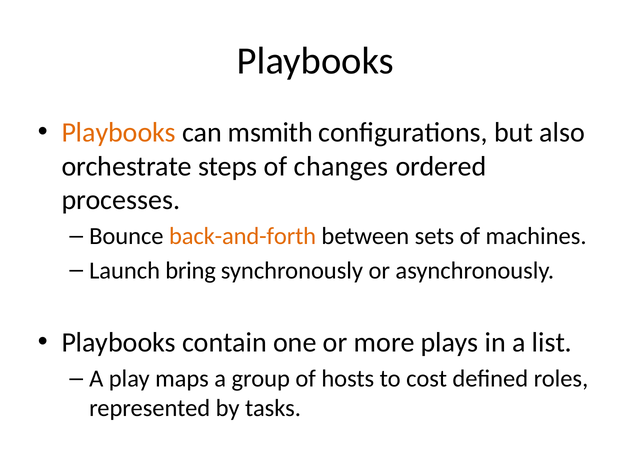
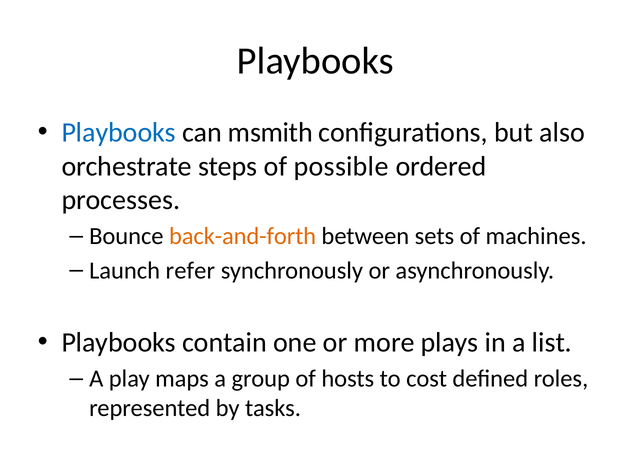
Playbooks at (119, 132) colour: orange -> blue
changes: changes -> possible
bring: bring -> refer
